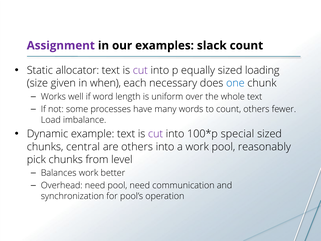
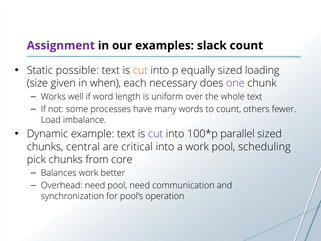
allocator: allocator -> possible
cut at (140, 70) colour: purple -> orange
one colour: blue -> purple
special: special -> parallel
are others: others -> critical
reasonably: reasonably -> scheduling
level: level -> core
